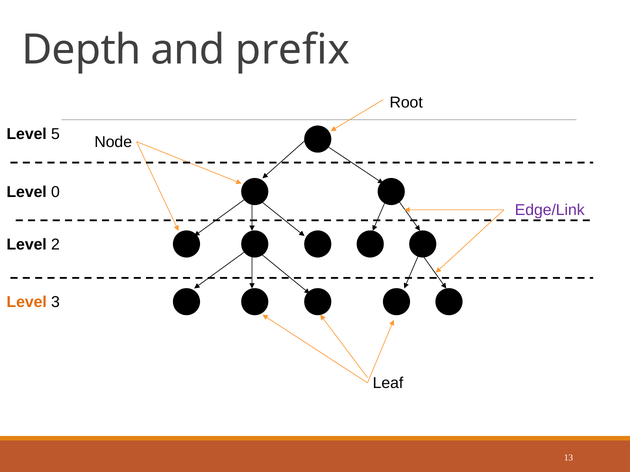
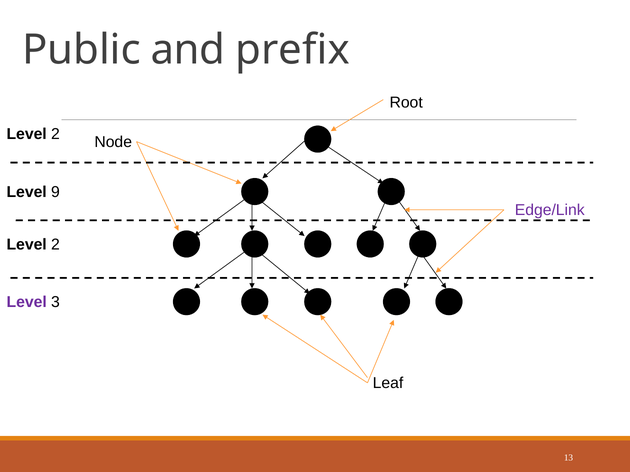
Depth: Depth -> Public
5 at (55, 134): 5 -> 2
0: 0 -> 9
Level at (27, 302) colour: orange -> purple
